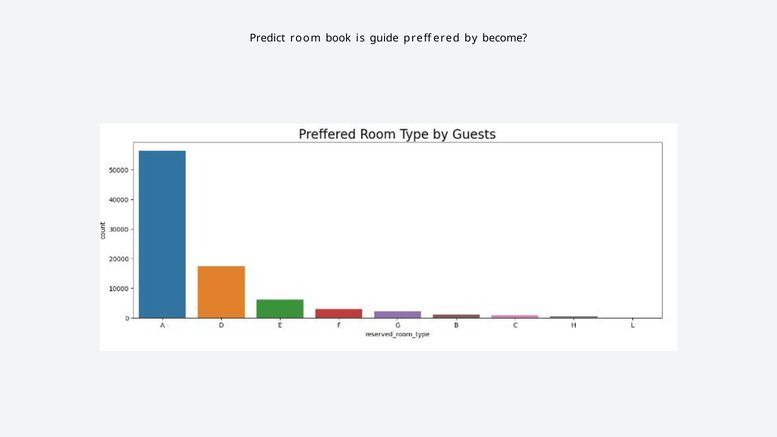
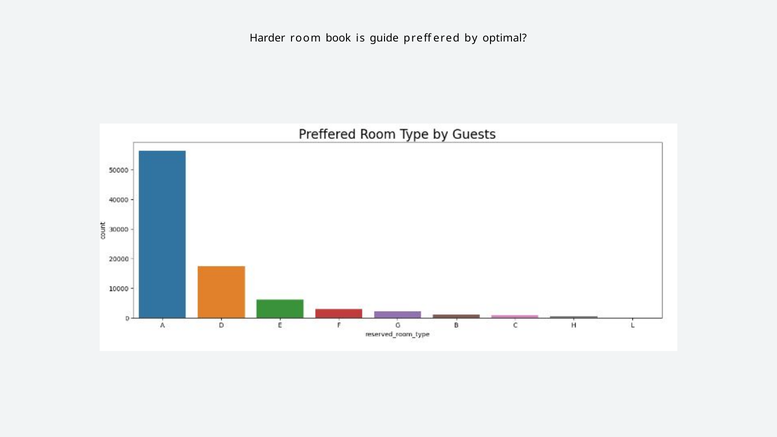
Predict: Predict -> Harder
become: become -> optimal
